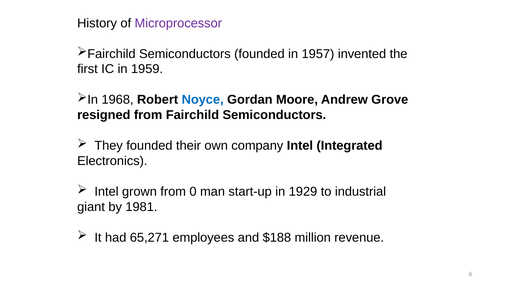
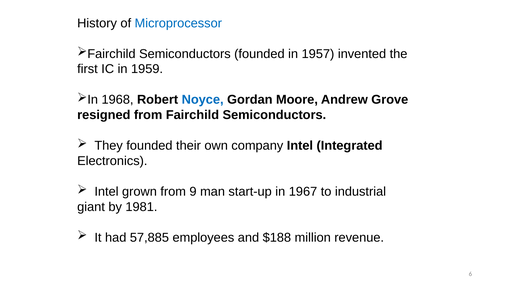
Microprocessor colour: purple -> blue
0: 0 -> 9
1929: 1929 -> 1967
65,271: 65,271 -> 57,885
